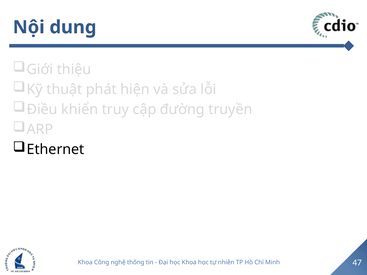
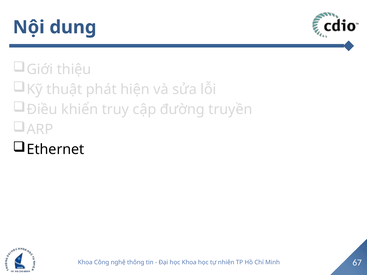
47: 47 -> 67
